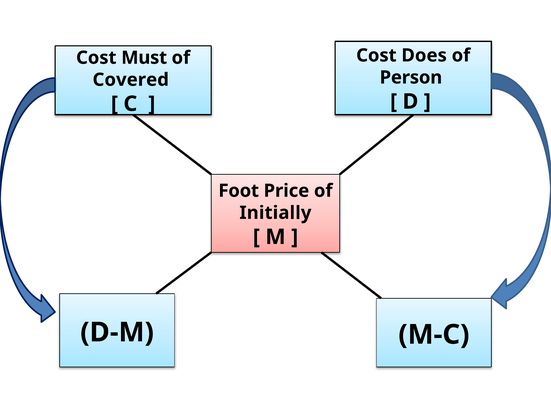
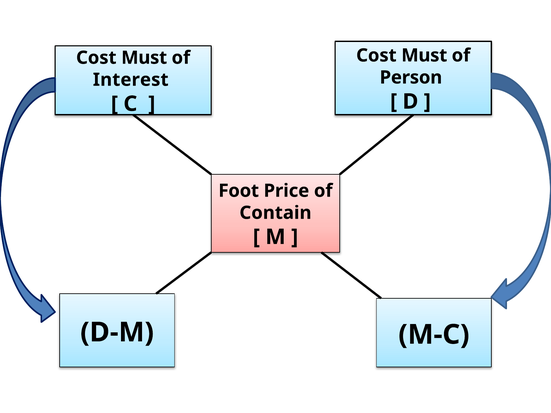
Does at (424, 55): Does -> Must
Covered: Covered -> Interest
Initially: Initially -> Contain
